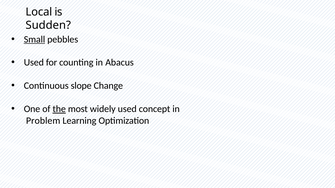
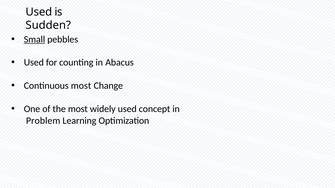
Local at (39, 12): Local -> Used
Continuous slope: slope -> most
the underline: present -> none
